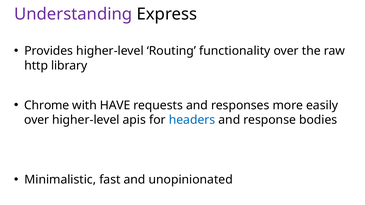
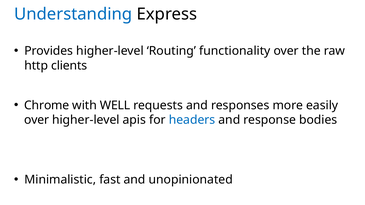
Understanding colour: purple -> blue
library: library -> clients
HAVE: HAVE -> WELL
